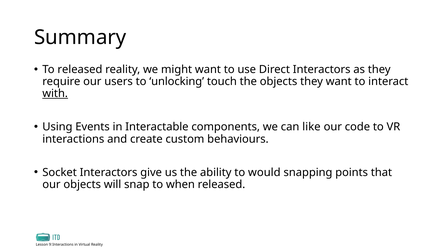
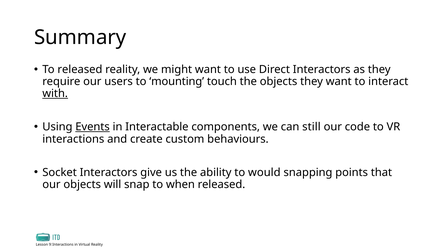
unlocking: unlocking -> mounting
Events underline: none -> present
like: like -> still
